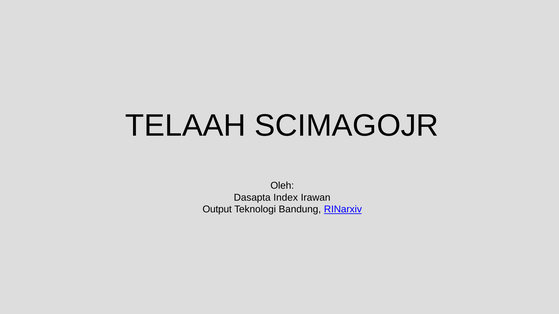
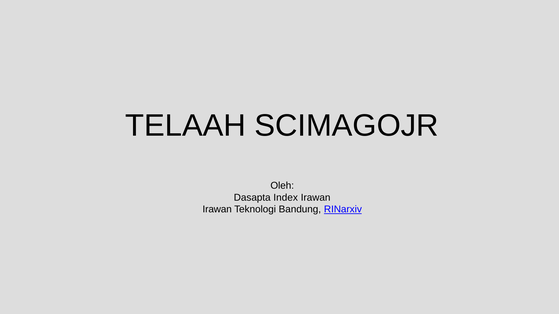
Output at (217, 210): Output -> Irawan
